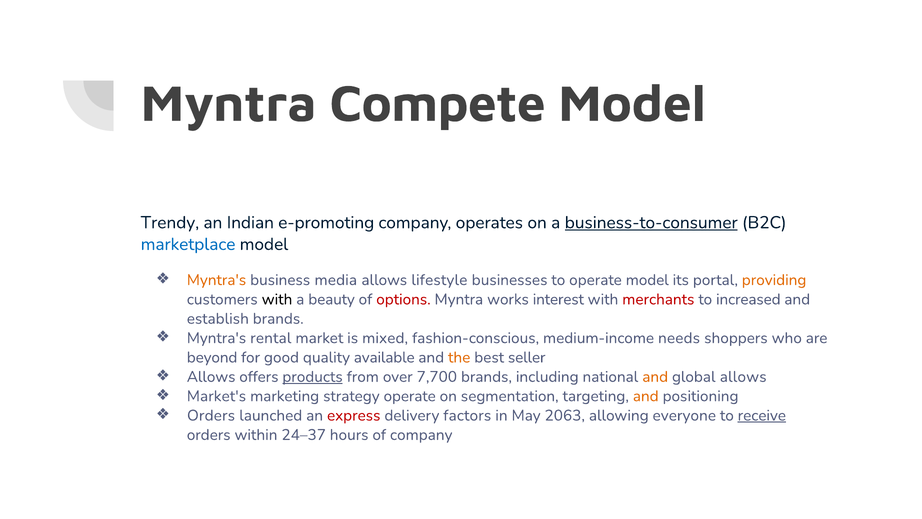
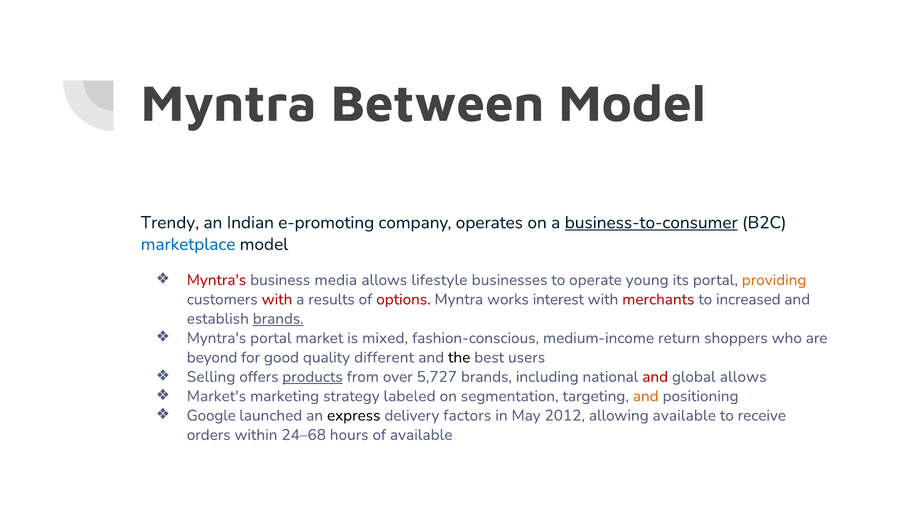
Compete: Compete -> Between
Myntra's at (217, 280) colour: orange -> red
operate model: model -> young
with at (277, 299) colour: black -> red
beauty: beauty -> results
brands at (278, 318) underline: none -> present
Myntra's rental: rental -> portal
needs: needs -> return
available: available -> different
the colour: orange -> black
seller: seller -> users
Allows at (211, 377): Allows -> Selling
7,700: 7,700 -> 5,727
and at (655, 377) colour: orange -> red
strategy operate: operate -> labeled
Orders at (211, 415): Orders -> Google
express colour: red -> black
2063: 2063 -> 2012
allowing everyone: everyone -> available
receive underline: present -> none
24–37: 24–37 -> 24–68
of company: company -> available
